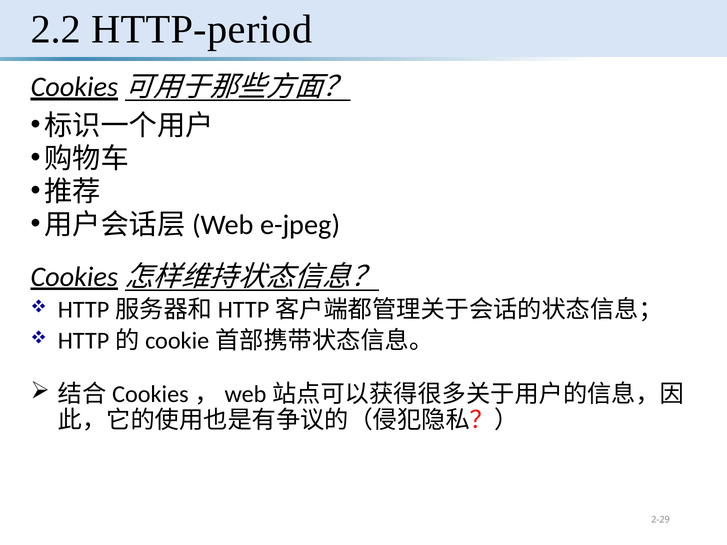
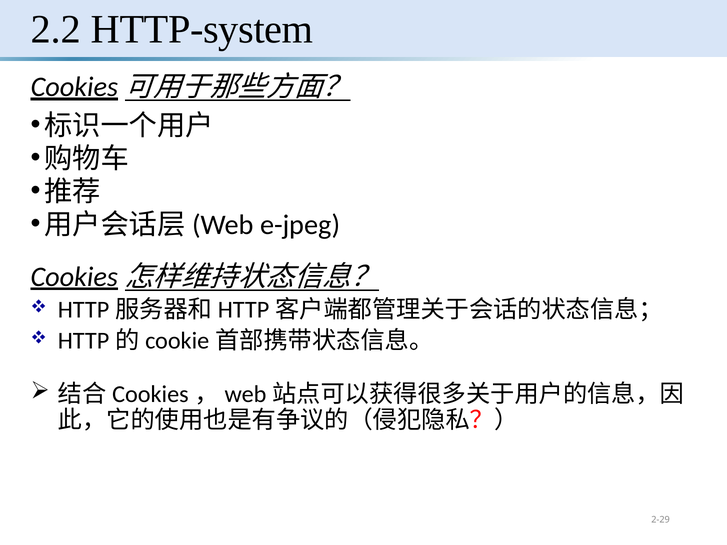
HTTP-period: HTTP-period -> HTTP-system
